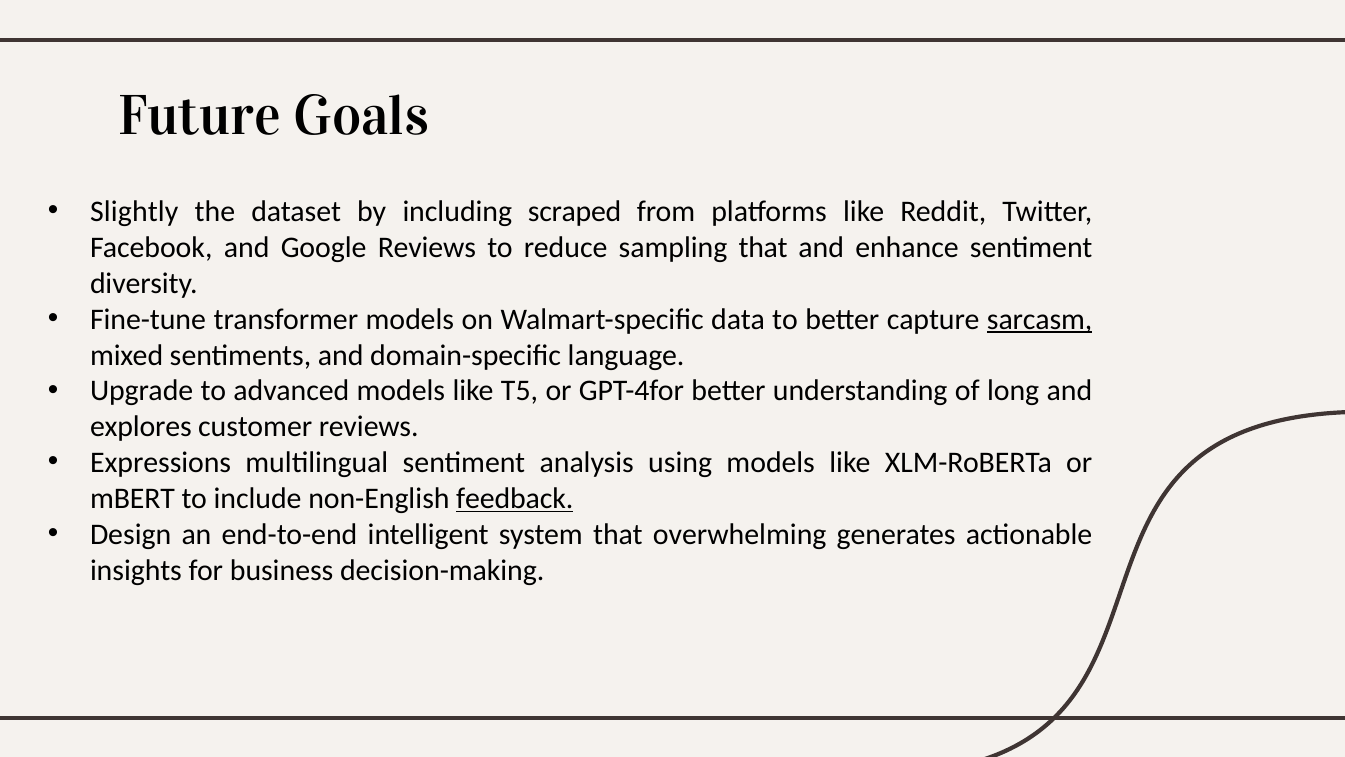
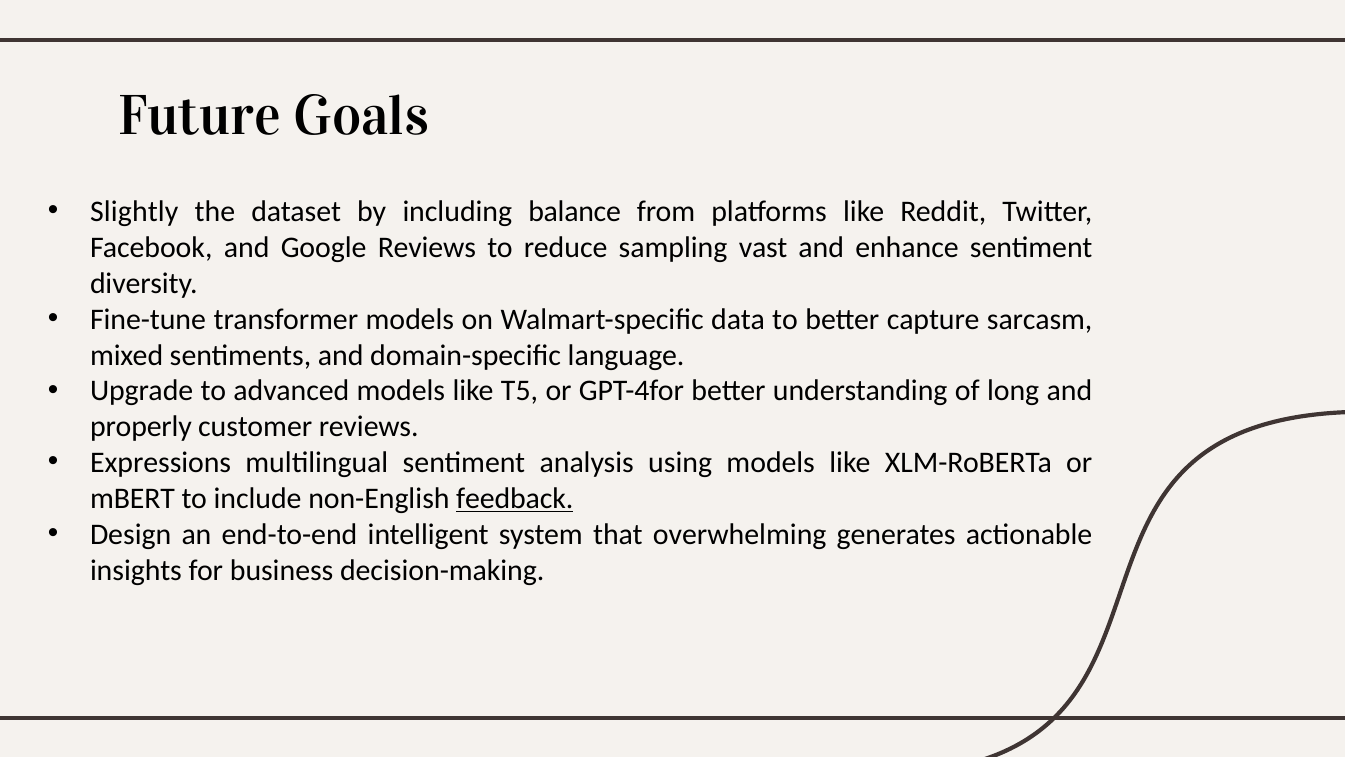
scraped: scraped -> balance
sampling that: that -> vast
sarcasm underline: present -> none
explores: explores -> properly
